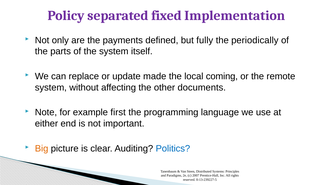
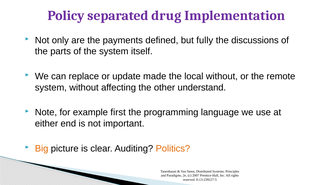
fixed: fixed -> drug
periodically: periodically -> discussions
local coming: coming -> without
documents: documents -> understand
Politics colour: blue -> orange
